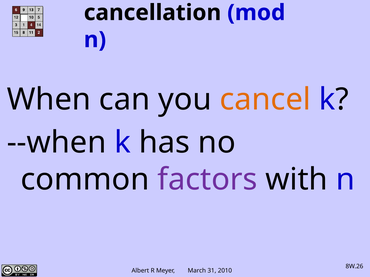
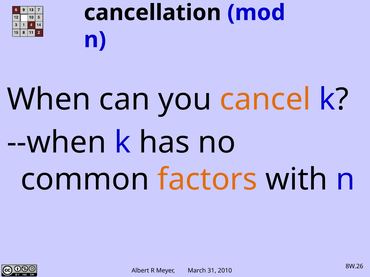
factors colour: purple -> orange
